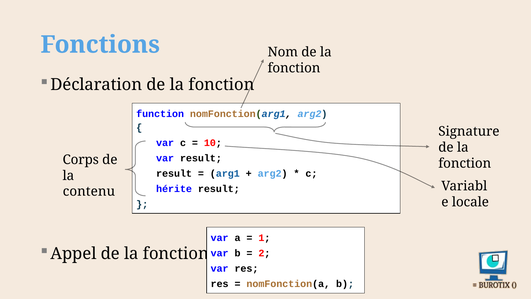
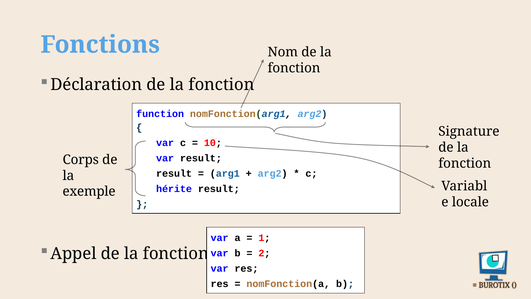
contenu: contenu -> exemple
